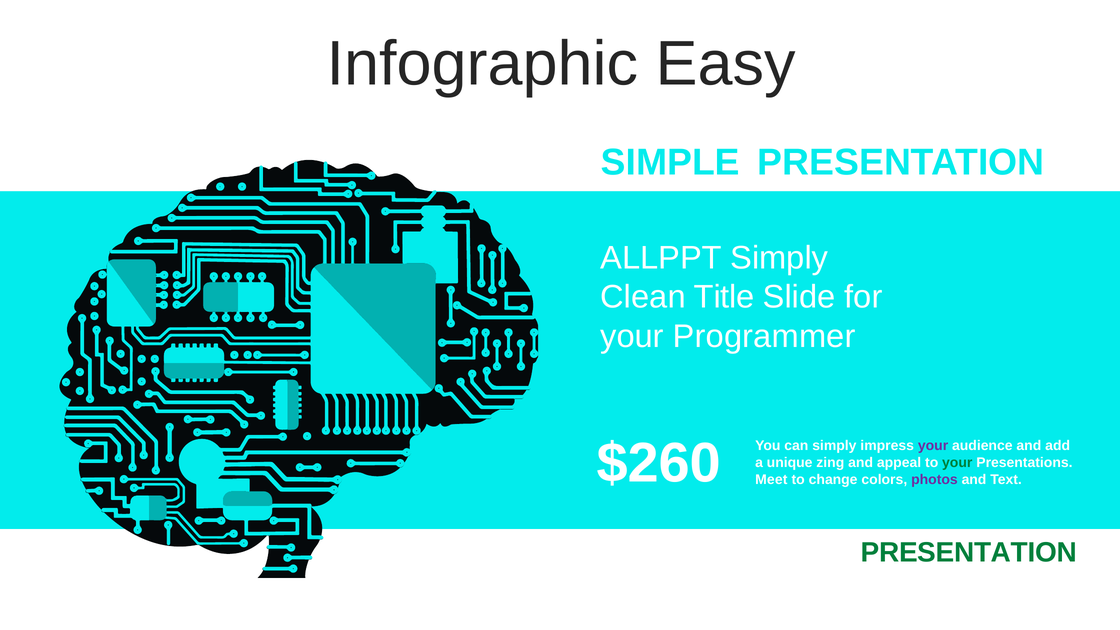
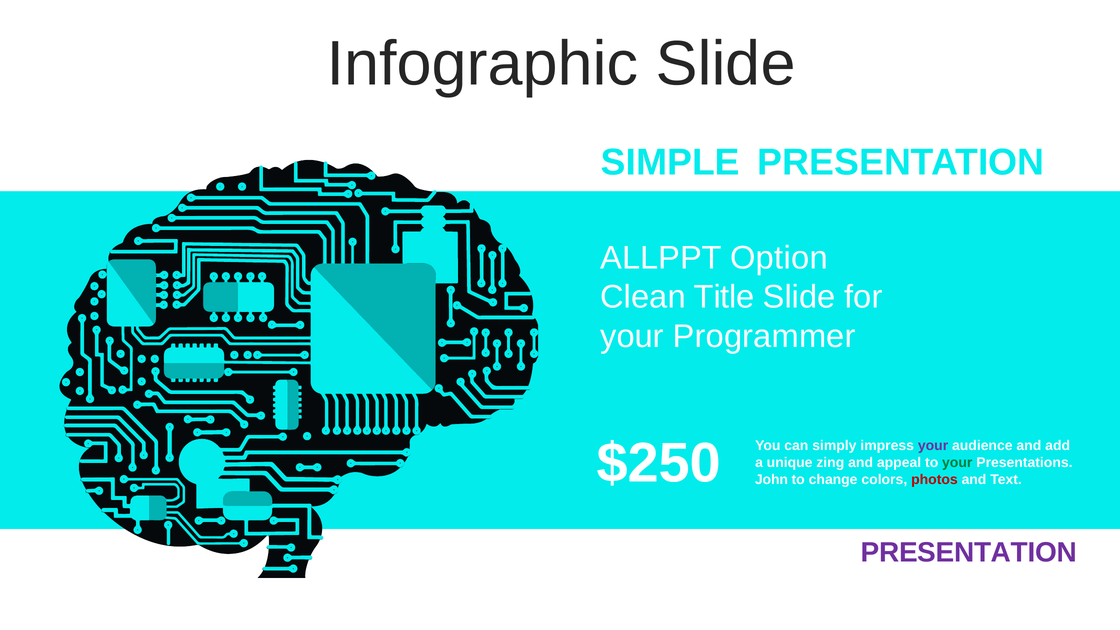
Infographic Easy: Easy -> Slide
ALLPPT Simply: Simply -> Option
$260: $260 -> $250
Meet: Meet -> John
photos colour: purple -> red
PRESENTATION at (969, 553) colour: green -> purple
